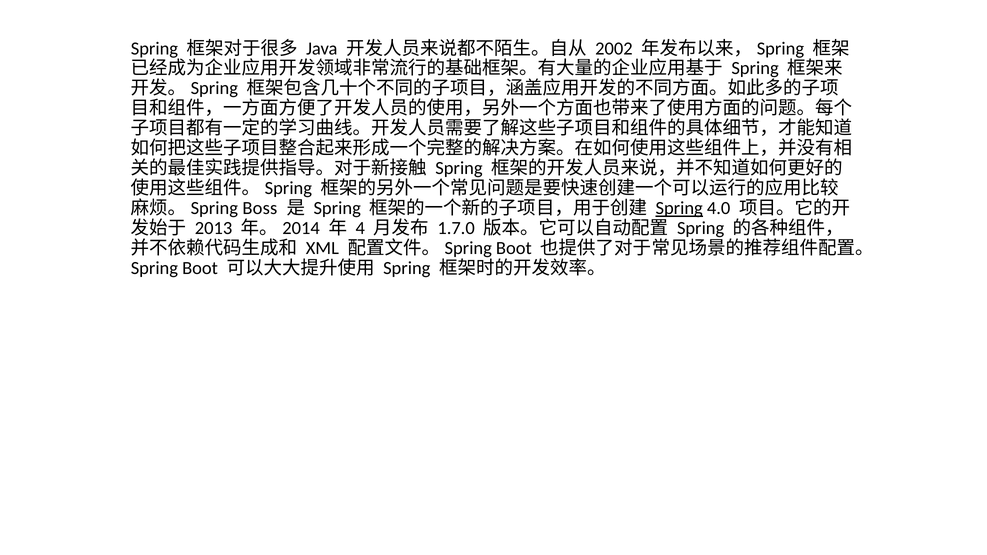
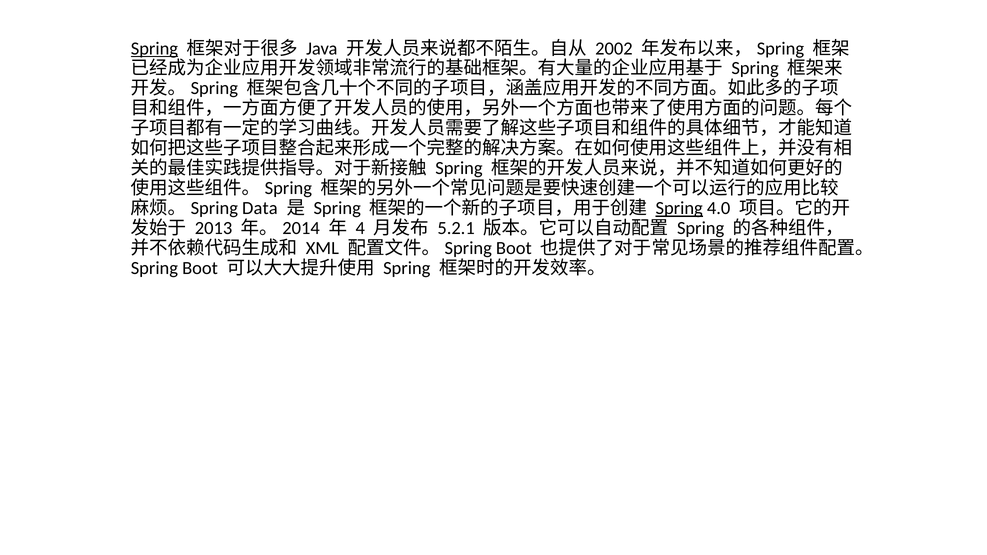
Spring at (154, 48) underline: none -> present
Boss: Boss -> Data
1.7.0: 1.7.0 -> 5.2.1
